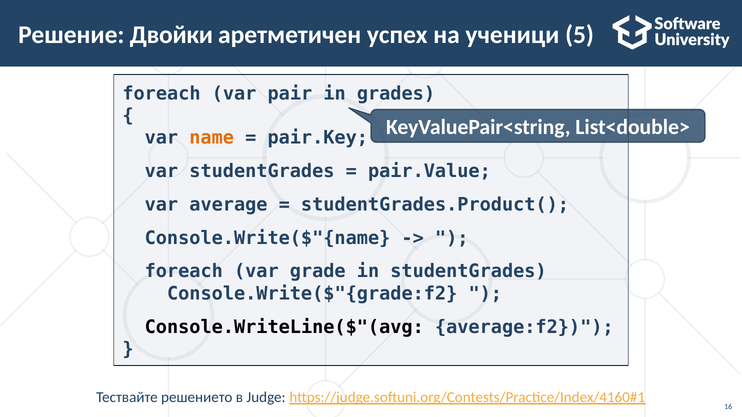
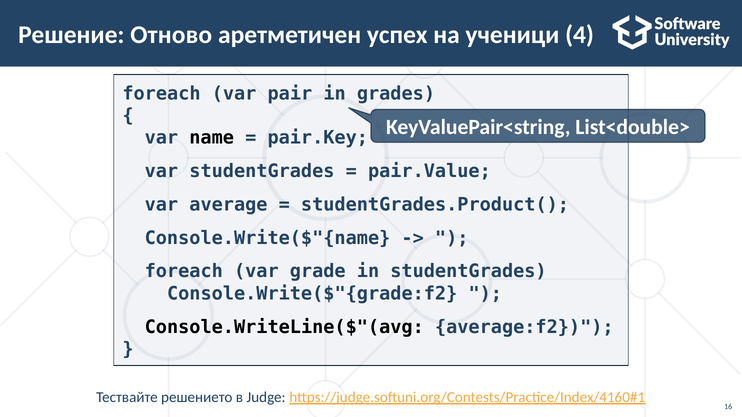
Двойки: Двойки -> Отново
5: 5 -> 4
name colour: orange -> black
